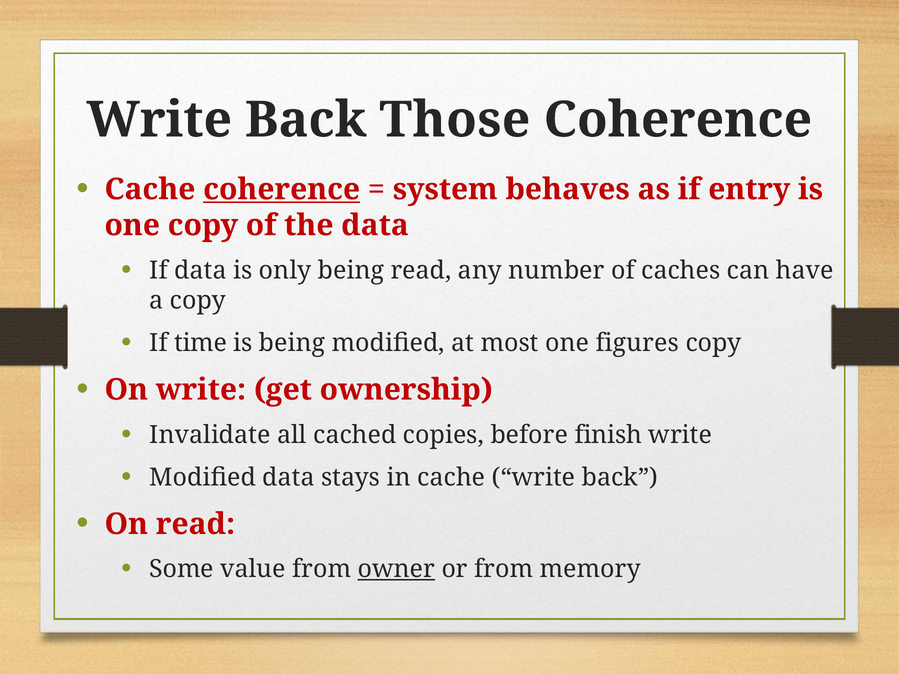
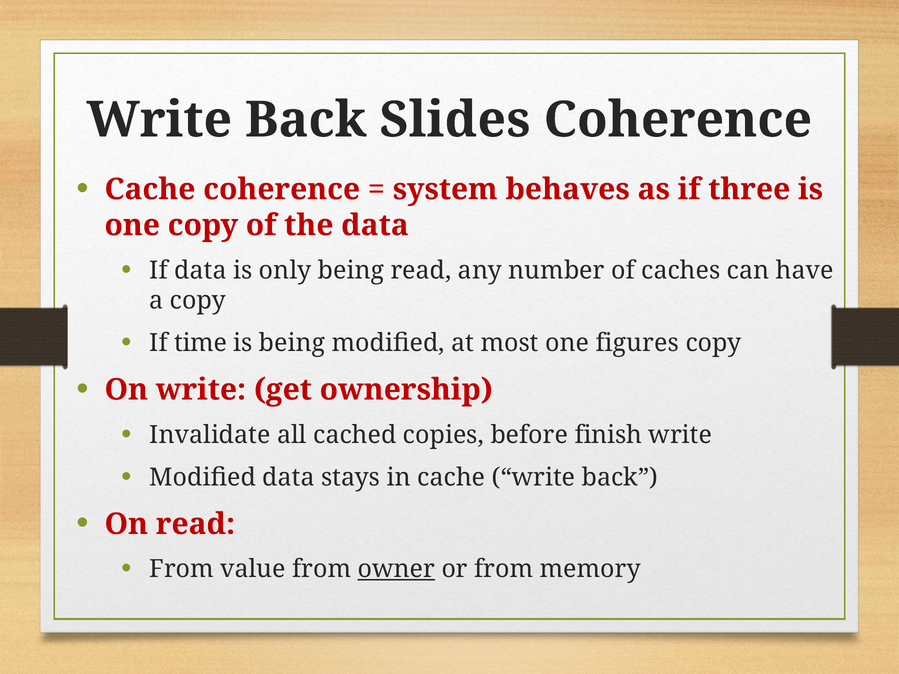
Those: Those -> Slides
coherence at (282, 189) underline: present -> none
entry: entry -> three
Some at (182, 569): Some -> From
